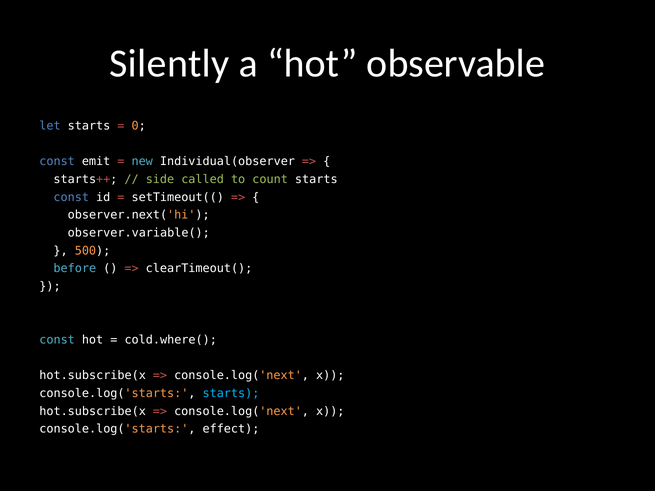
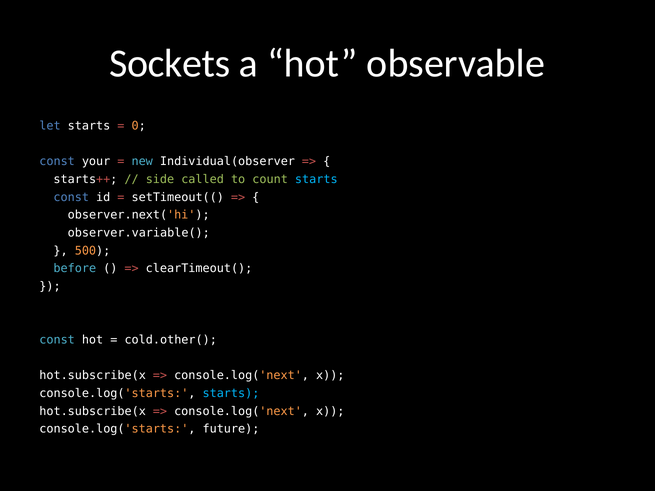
Silently: Silently -> Sockets
emit: emit -> your
starts at (316, 179) colour: white -> light blue
cold.where(: cold.where( -> cold.other(
effect: effect -> future
